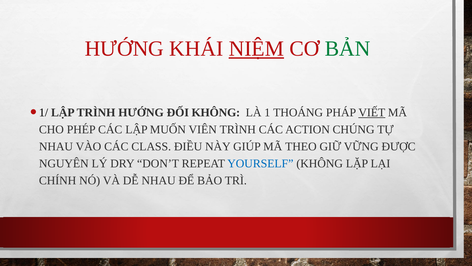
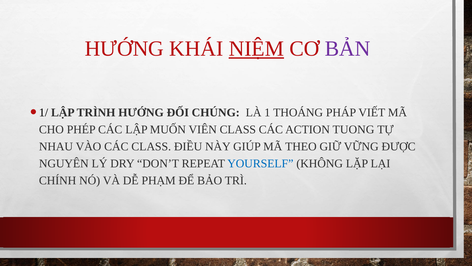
BẢN colour: green -> purple
ĐỐI KHÔNG: KHÔNG -> CHÚNG
VIẾT underline: present -> none
VIÊN TRÌNH: TRÌNH -> CLASS
CHÚNG: CHÚNG -> TUONG
DỄ NHAU: NHAU -> PHẠM
